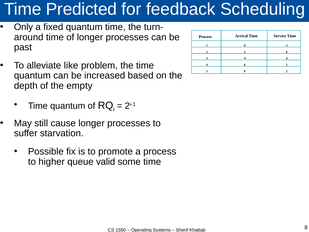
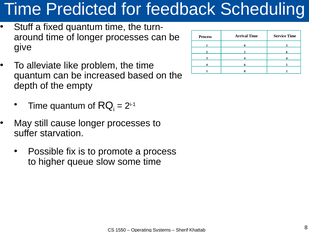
Only: Only -> Stuff
past: past -> give
valid: valid -> slow
